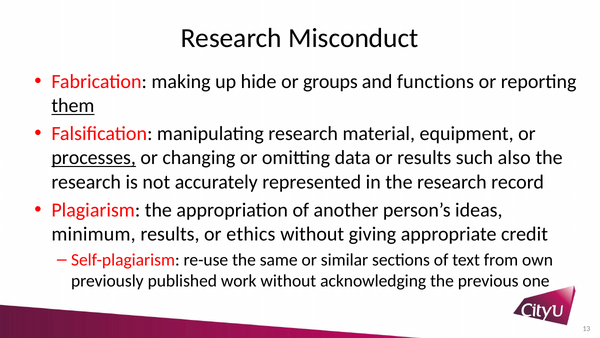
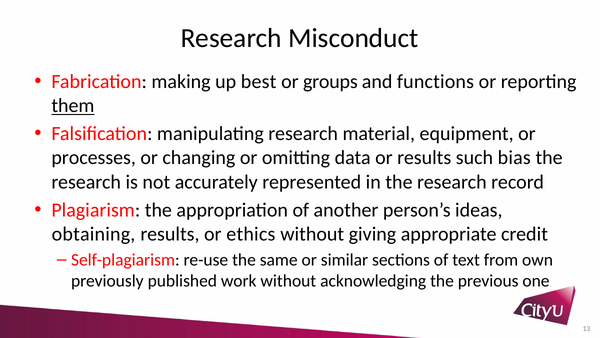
hide: hide -> best
processes underline: present -> none
also: also -> bias
minimum: minimum -> obtaining
